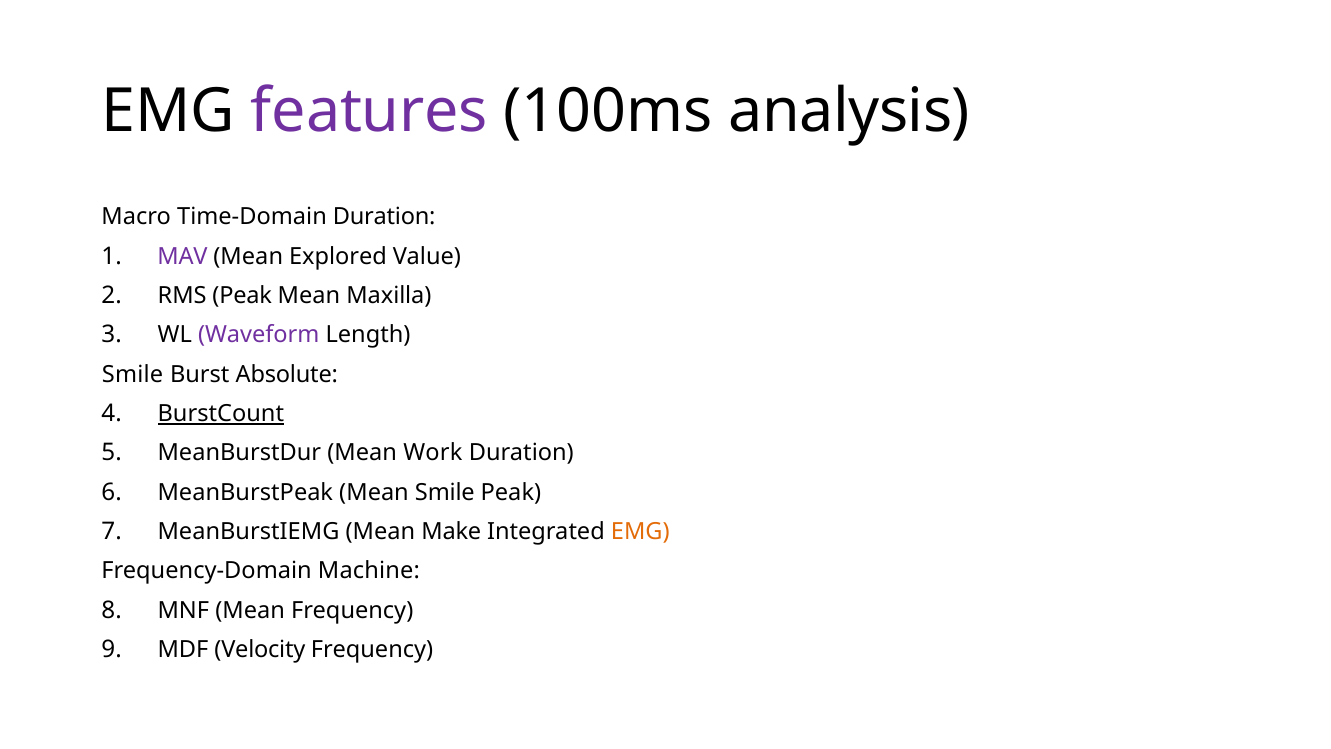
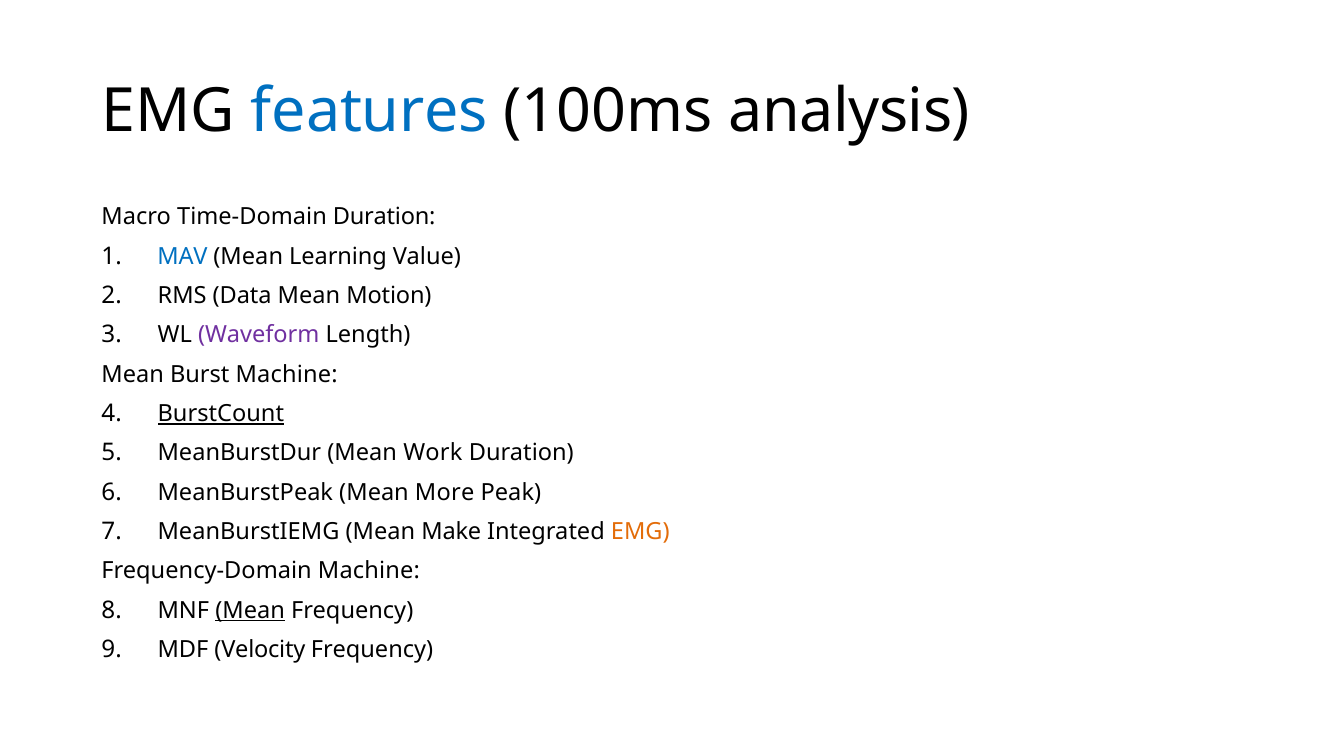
features colour: purple -> blue
MAV colour: purple -> blue
Explored: Explored -> Learning
RMS Peak: Peak -> Data
Maxilla: Maxilla -> Motion
Smile at (133, 374): Smile -> Mean
Burst Absolute: Absolute -> Machine
Mean Smile: Smile -> More
Mean at (250, 610) underline: none -> present
